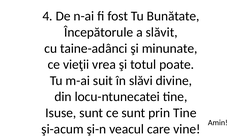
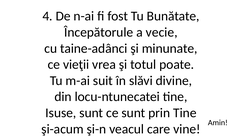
slăvit: slăvit -> vecie
